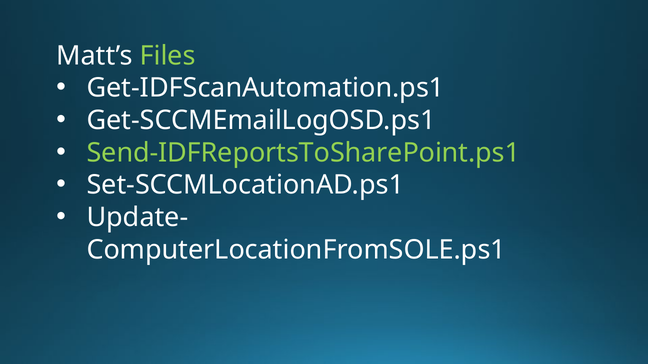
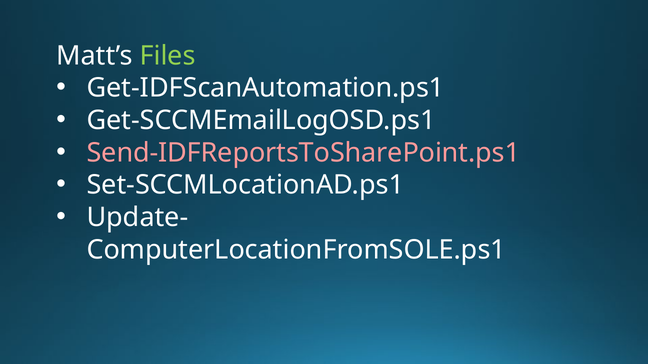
Send-IDFReportsToSharePoint.ps1 colour: light green -> pink
